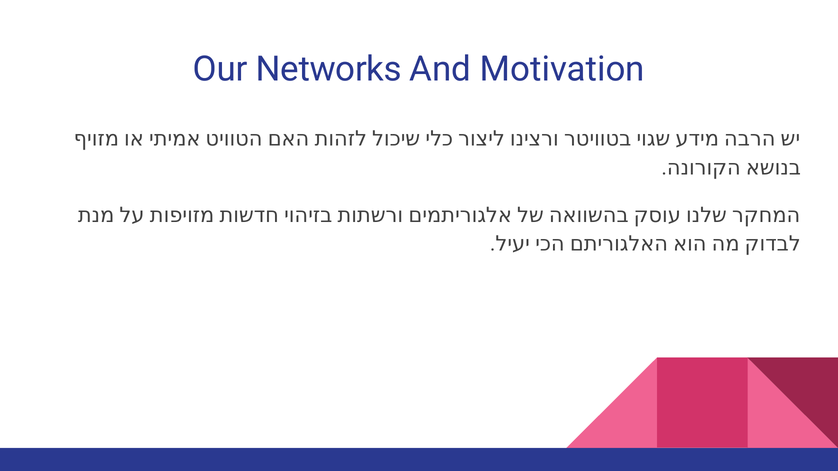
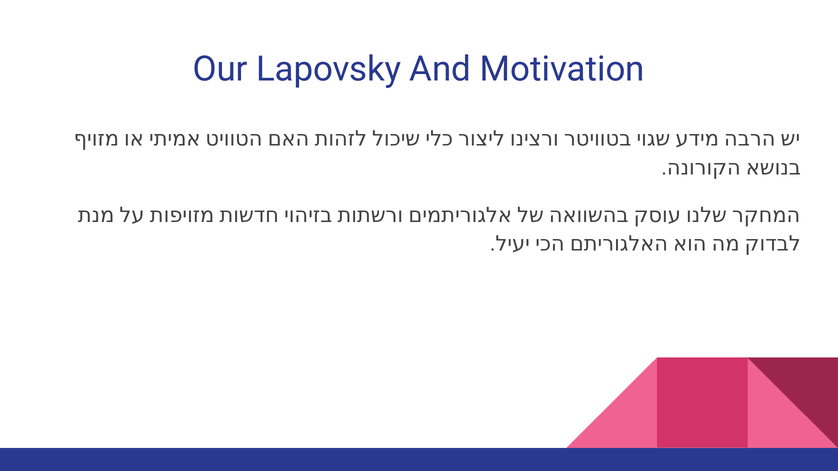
Networks: Networks -> Lapovsky
